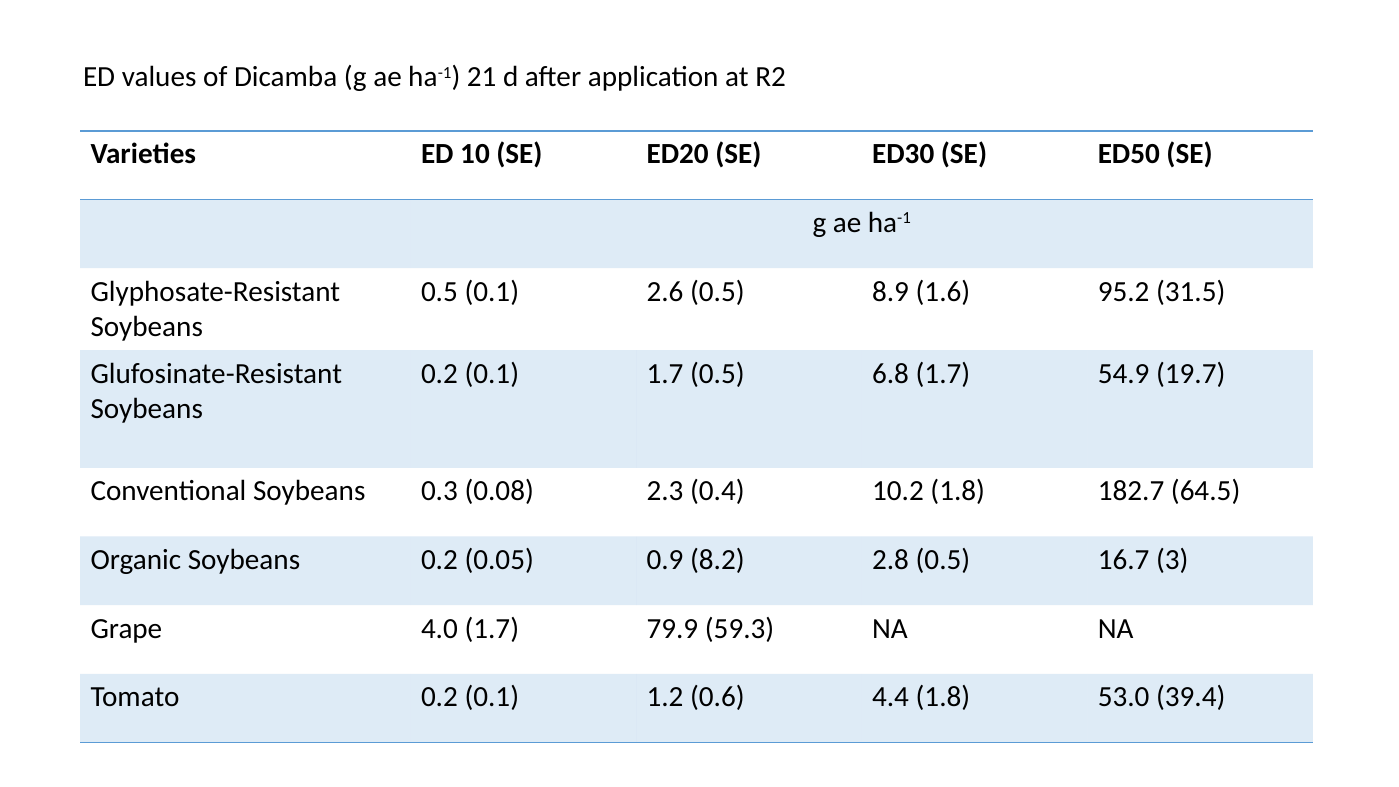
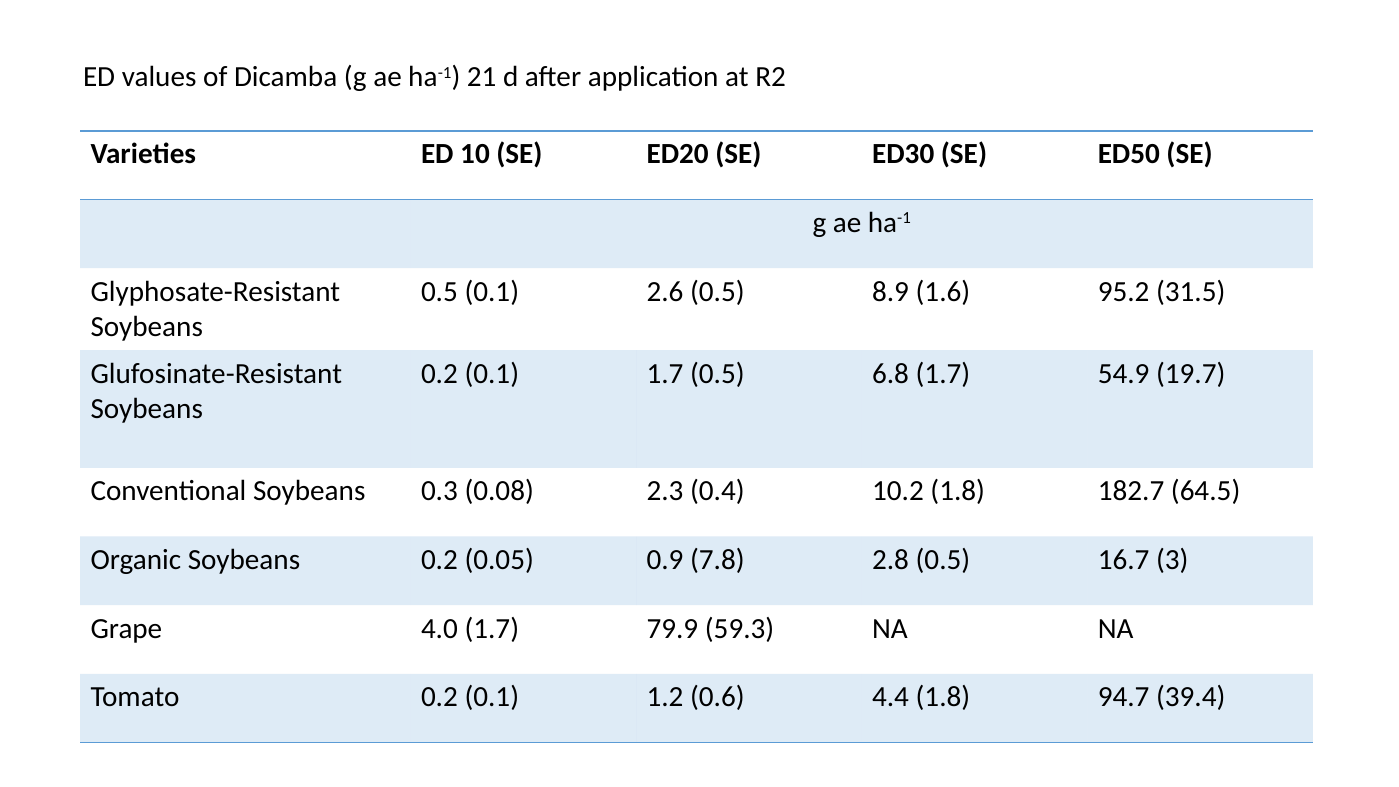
8.2: 8.2 -> 7.8
53.0: 53.0 -> 94.7
